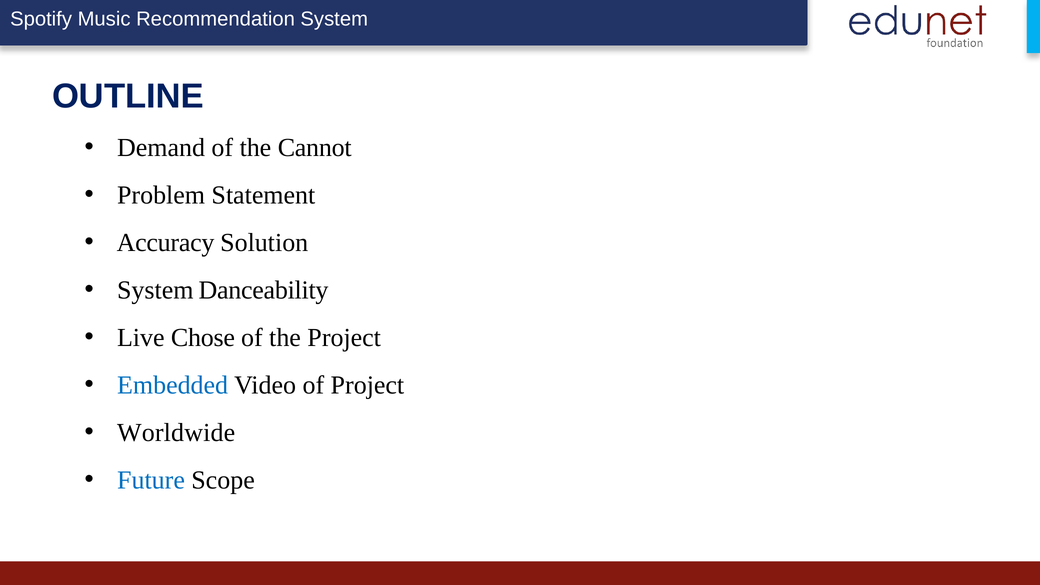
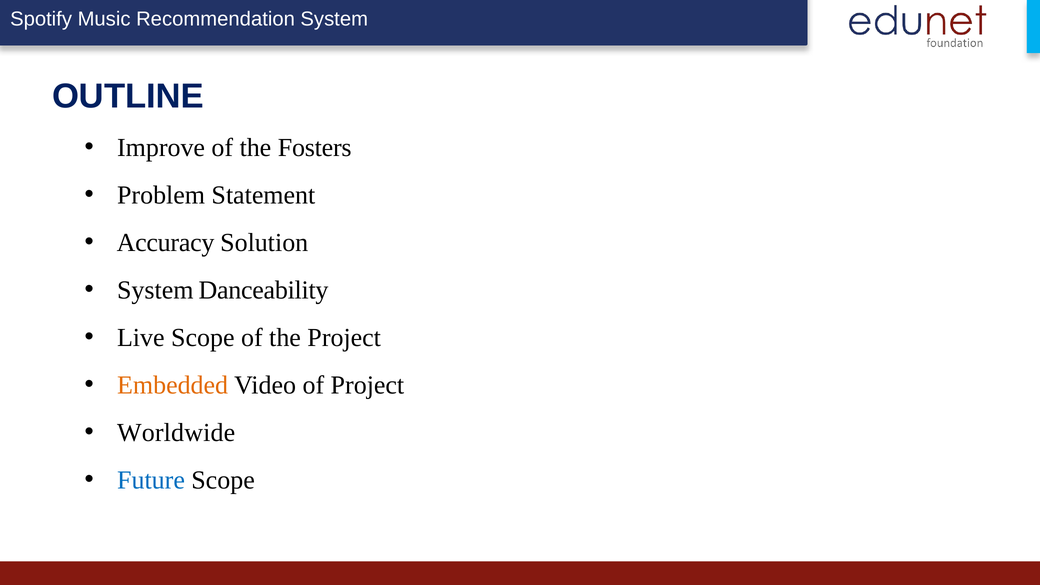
Demand: Demand -> Improve
Cannot: Cannot -> Fosters
Live Chose: Chose -> Scope
Embedded colour: blue -> orange
